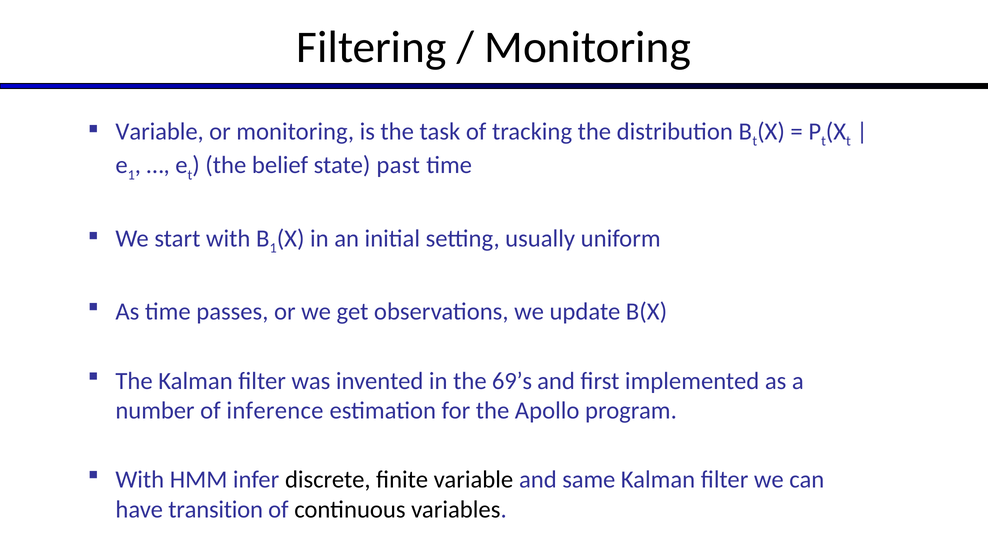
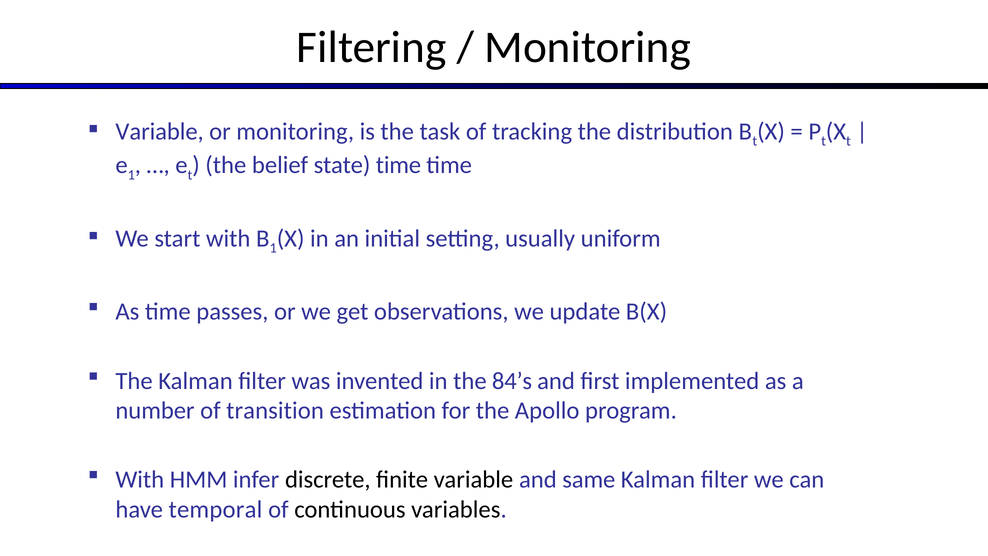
state past: past -> time
69’s: 69’s -> 84’s
inference: inference -> transition
transition: transition -> temporal
